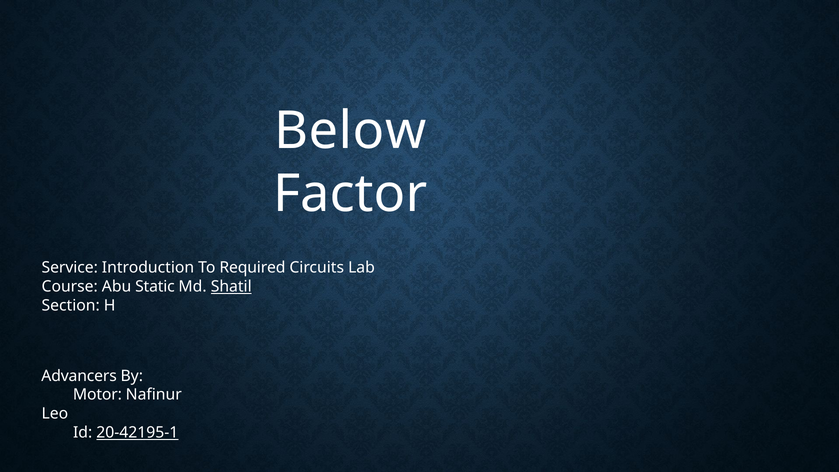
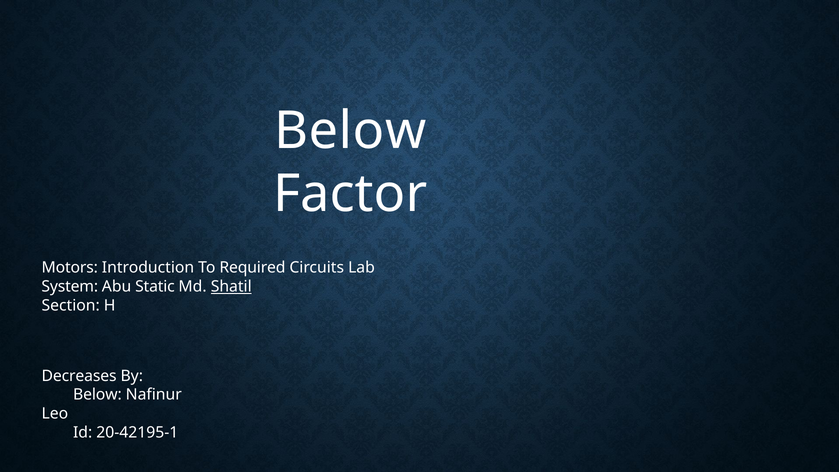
Service: Service -> Motors
Course: Course -> System
Advancers: Advancers -> Decreases
Motor at (97, 395): Motor -> Below
20-42195-1 underline: present -> none
